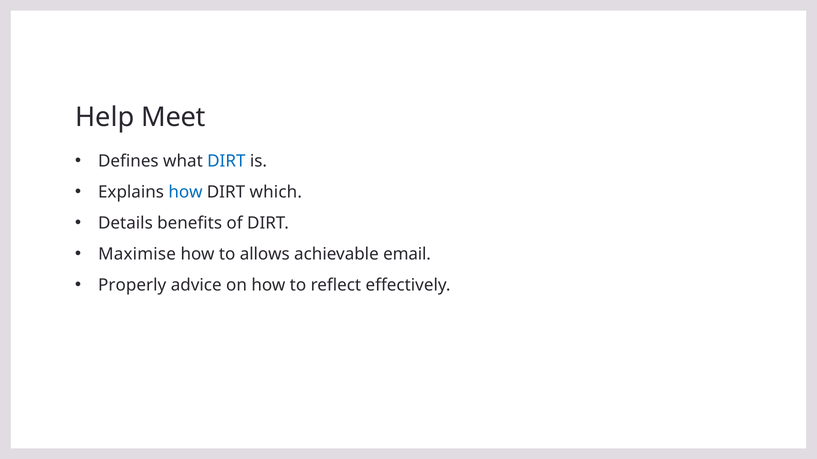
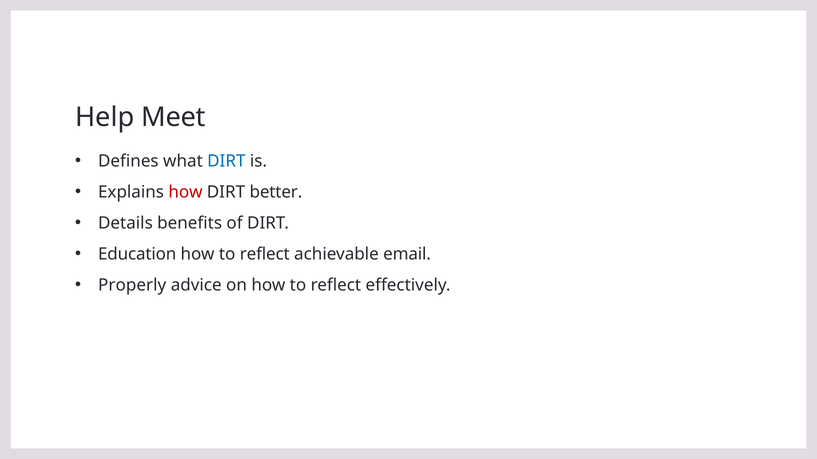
how at (186, 192) colour: blue -> red
which: which -> better
Maximise: Maximise -> Education
allows at (265, 254): allows -> reflect
